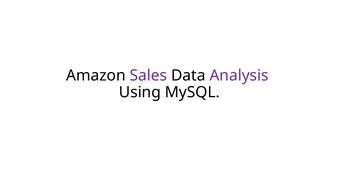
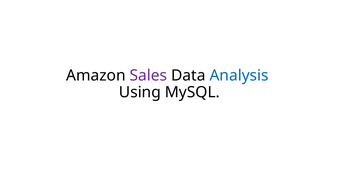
Analysis colour: purple -> blue
